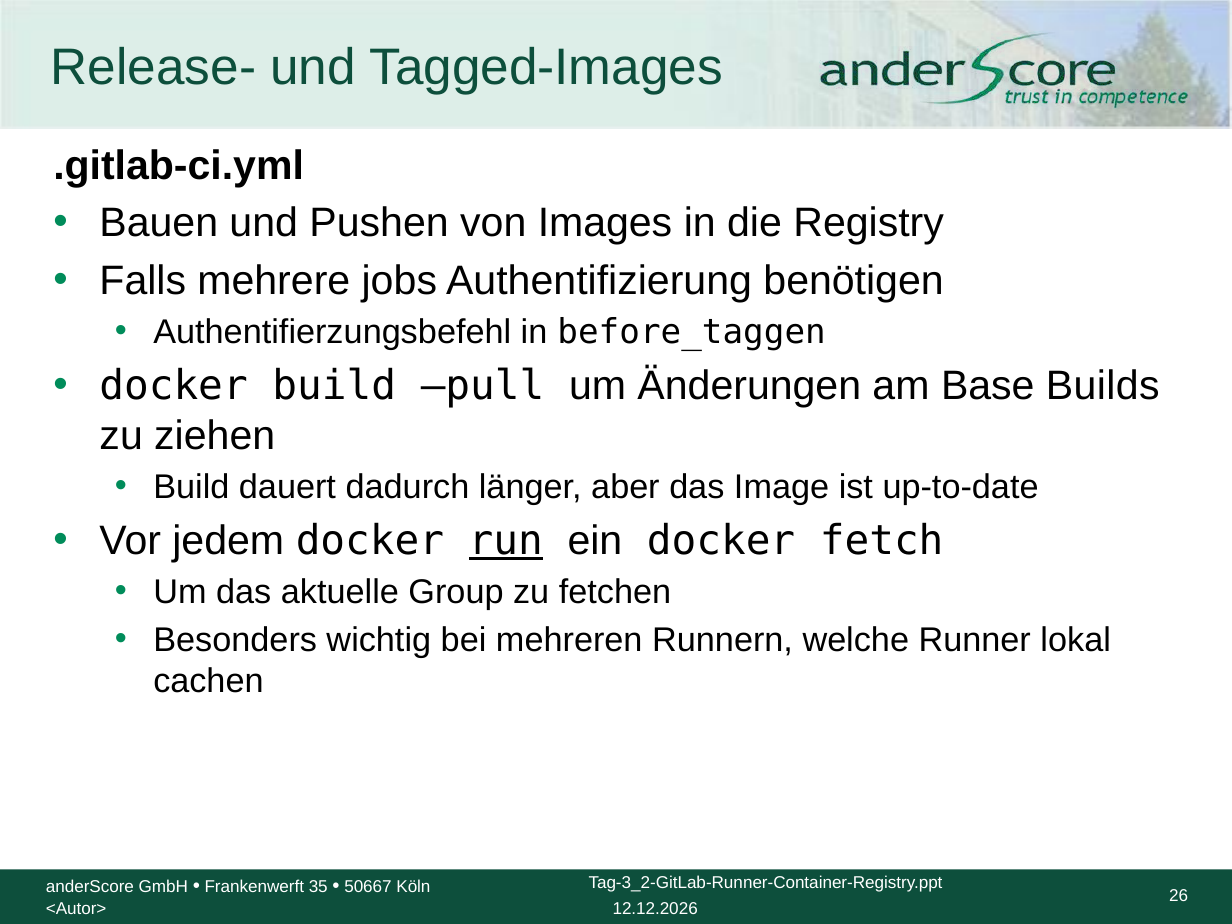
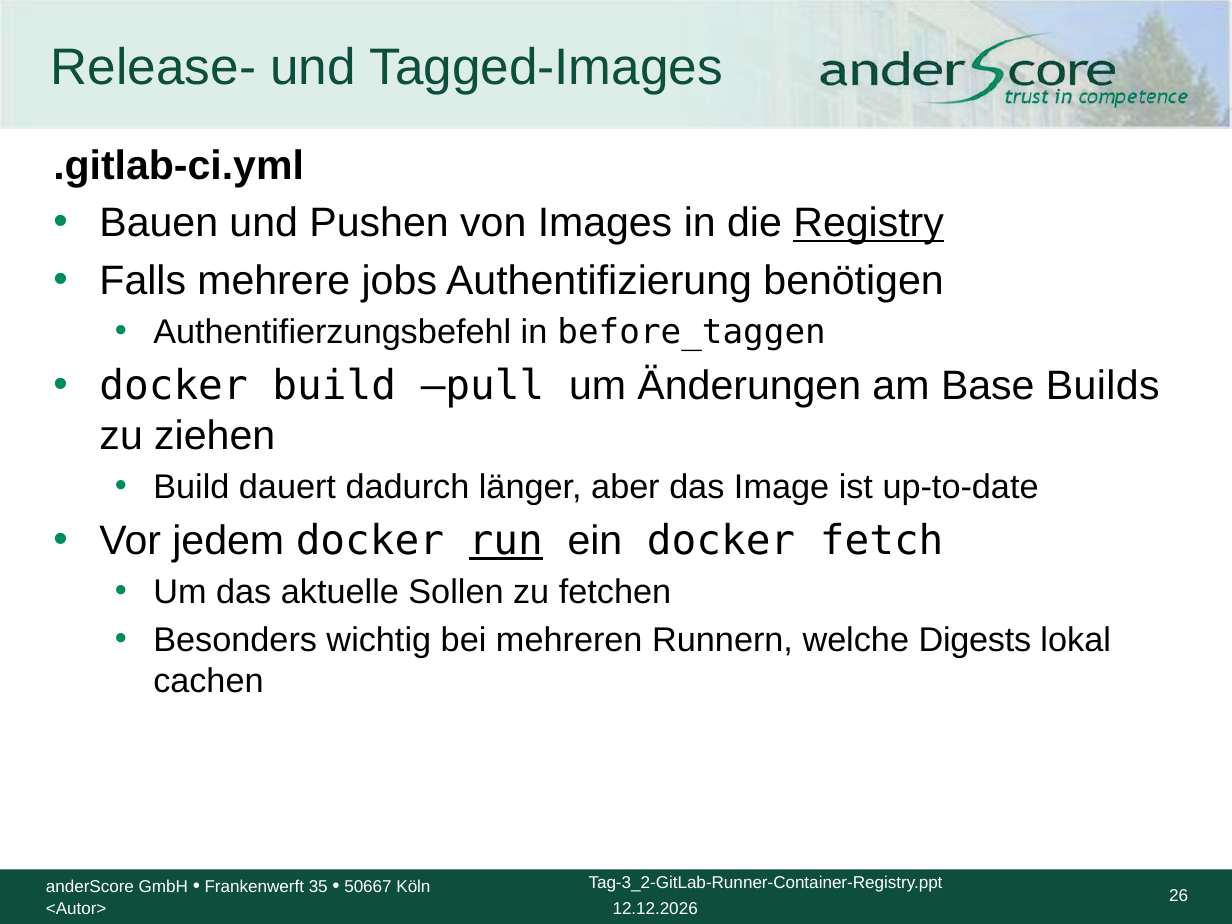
Registry underline: none -> present
Group: Group -> Sollen
Runner: Runner -> Digests
